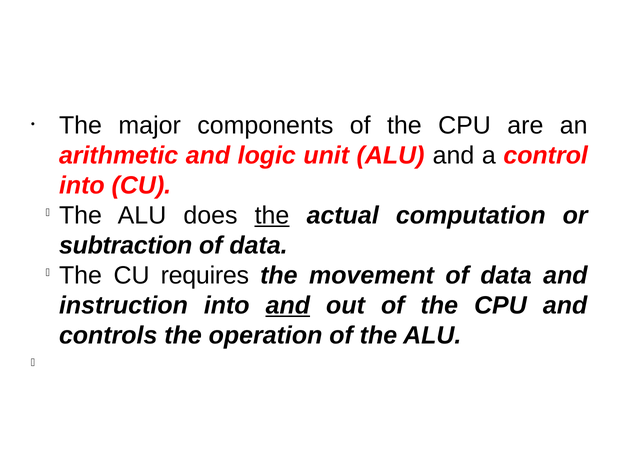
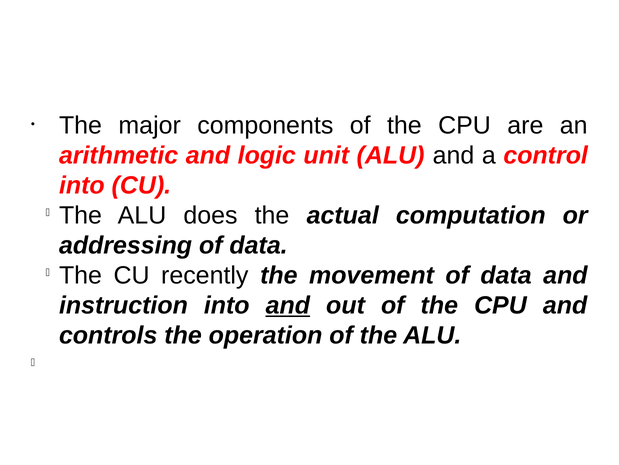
the at (272, 215) underline: present -> none
subtraction: subtraction -> addressing
requires: requires -> recently
